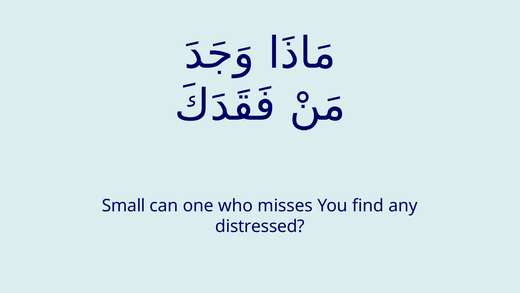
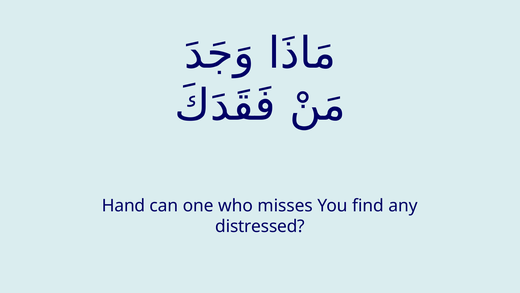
Small: Small -> Hand
